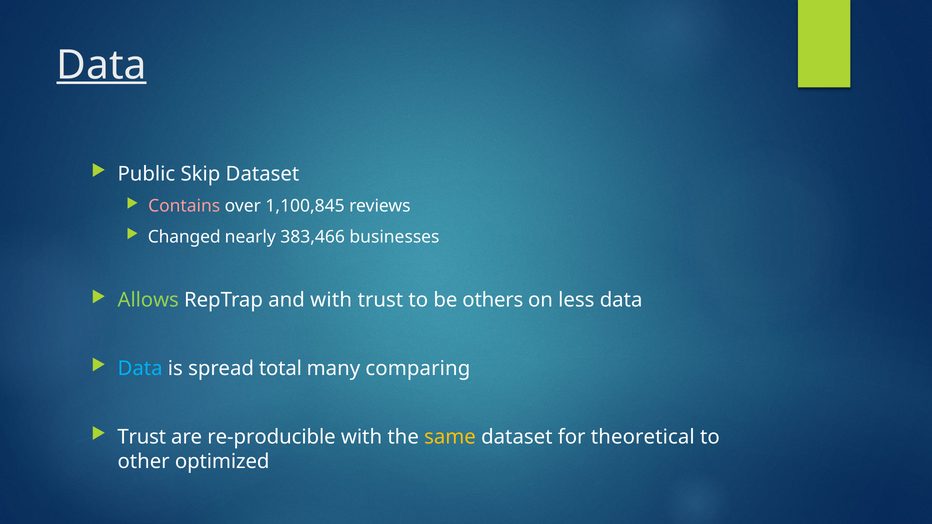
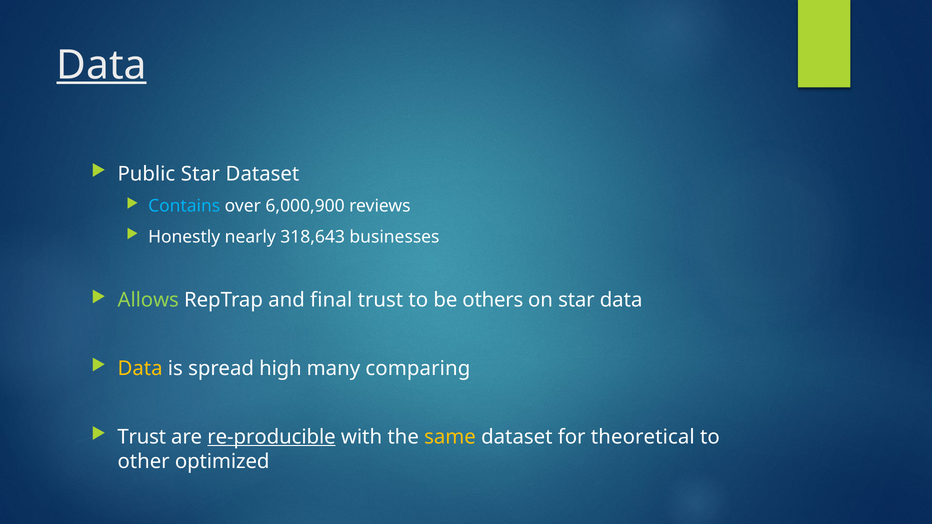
Public Skip: Skip -> Star
Contains colour: pink -> light blue
1,100,845: 1,100,845 -> 6,000,900
Changed: Changed -> Honestly
383,466: 383,466 -> 318,643
and with: with -> final
on less: less -> star
Data at (140, 369) colour: light blue -> yellow
total: total -> high
re-producible underline: none -> present
